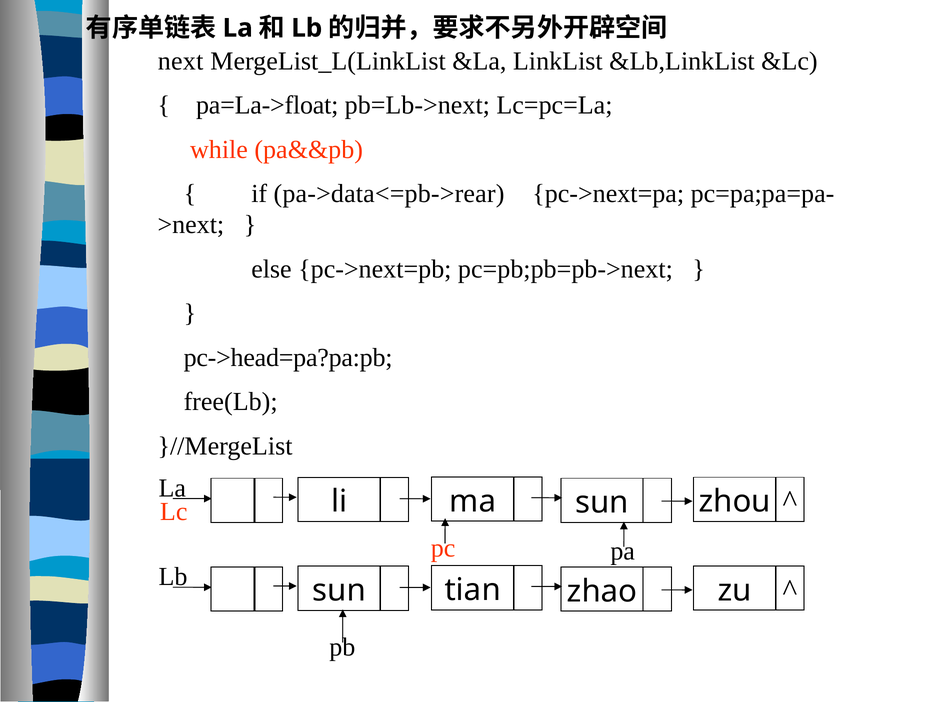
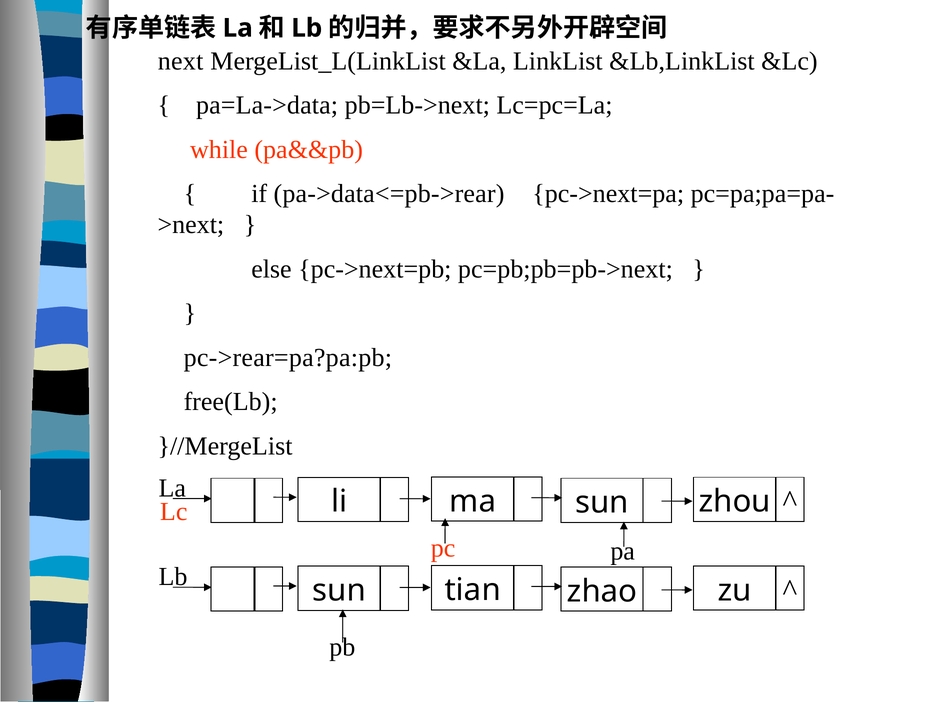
pa=La->float: pa=La->float -> pa=La->data
pc->head=pa?pa:pb: pc->head=pa?pa:pb -> pc->rear=pa?pa:pb
